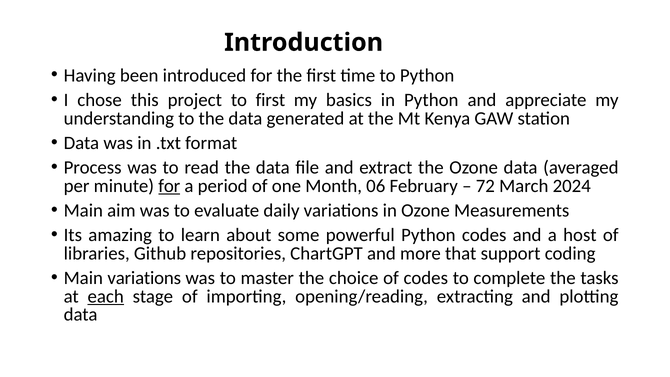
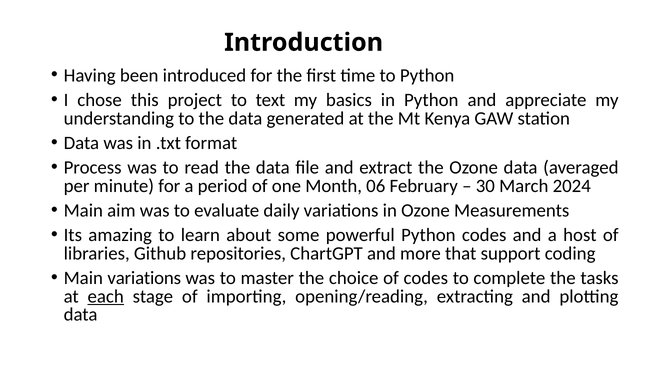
to first: first -> text
for at (169, 186) underline: present -> none
72: 72 -> 30
